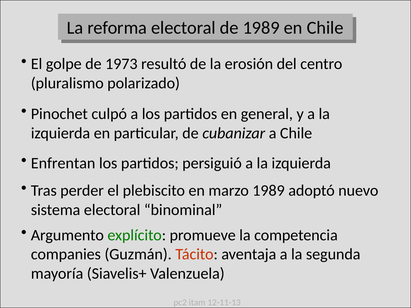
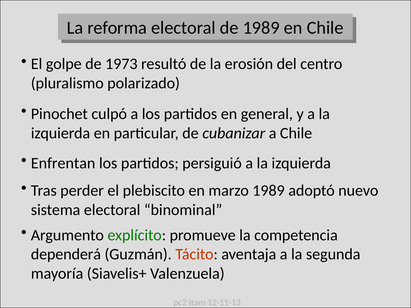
companies: companies -> dependerá
